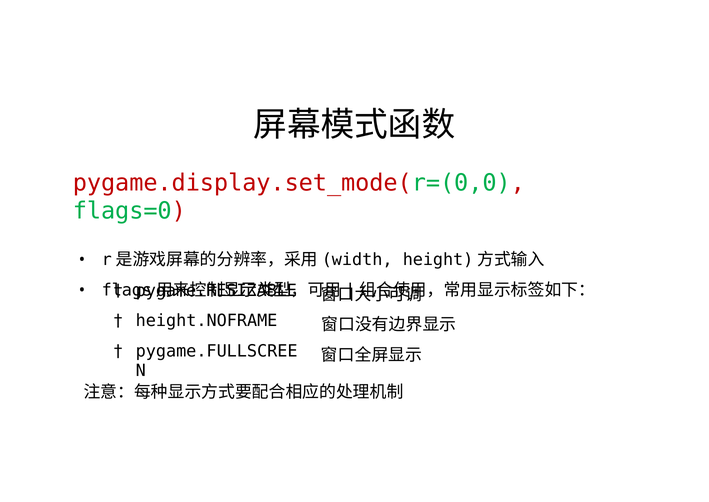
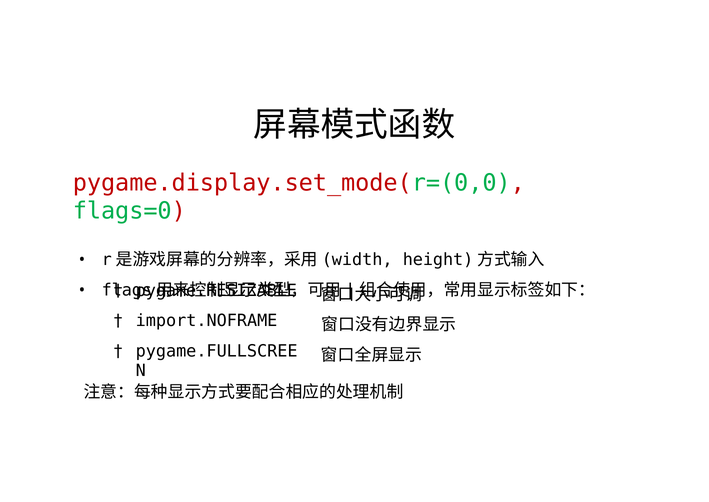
height.NOFRAME: height.NOFRAME -> import.NOFRAME
